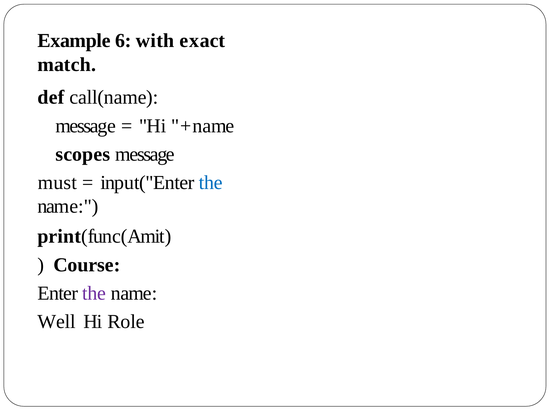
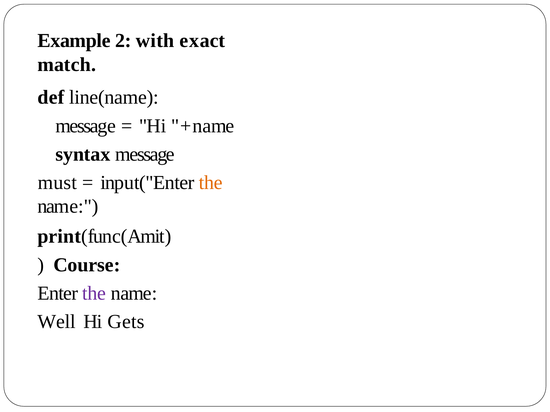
6: 6 -> 2
call(name: call(name -> line(name
scopes: scopes -> syntax
the at (211, 183) colour: blue -> orange
Role: Role -> Gets
